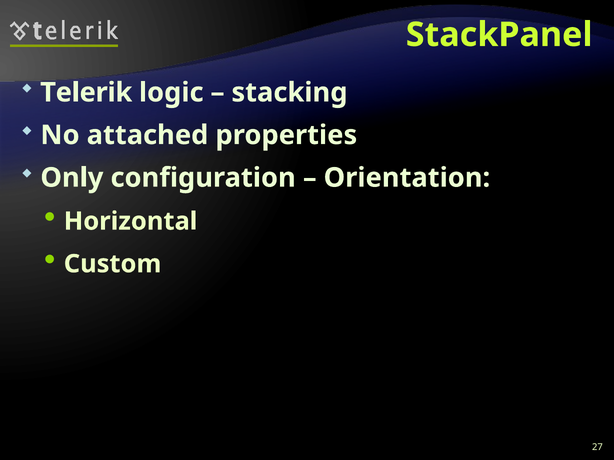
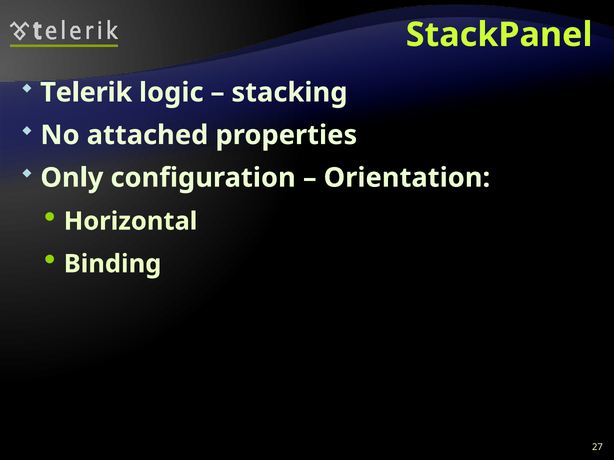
Custom: Custom -> Binding
